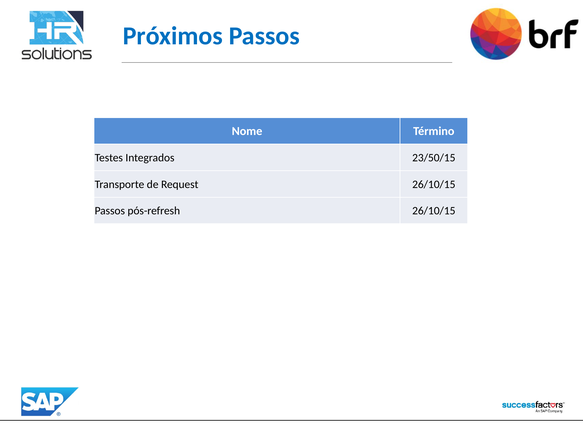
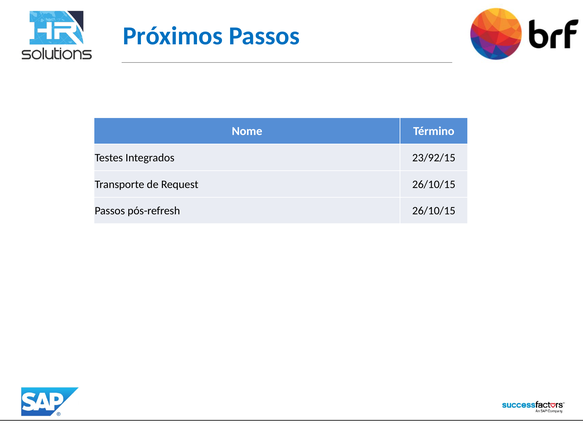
23/50/15: 23/50/15 -> 23/92/15
